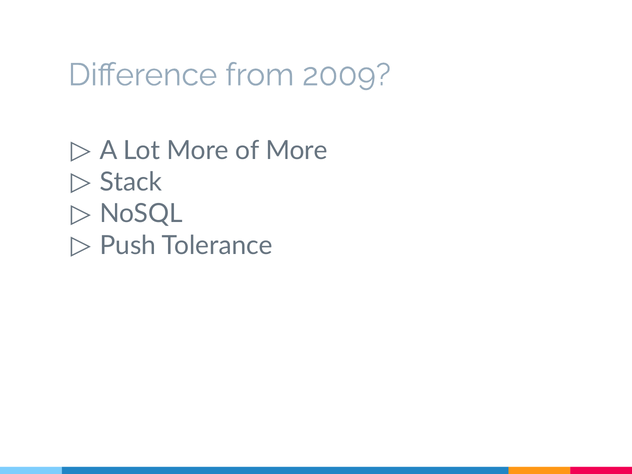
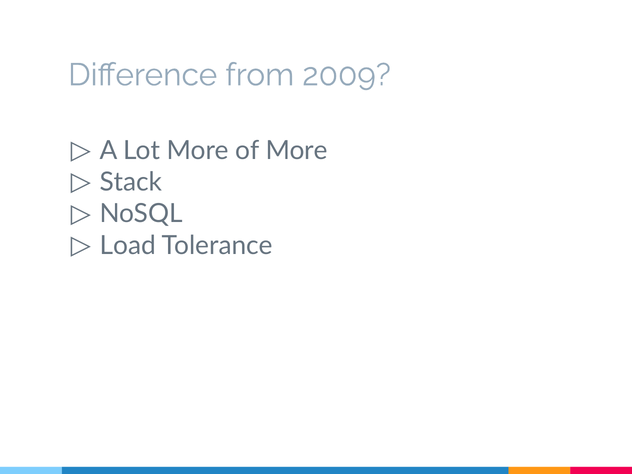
Push: Push -> Load
